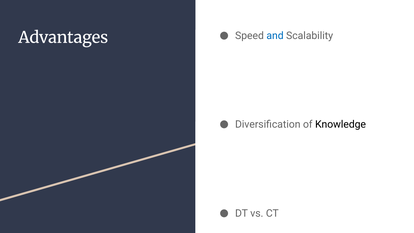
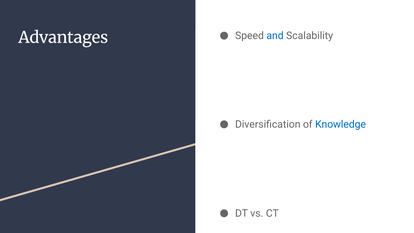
Knowledge colour: black -> blue
